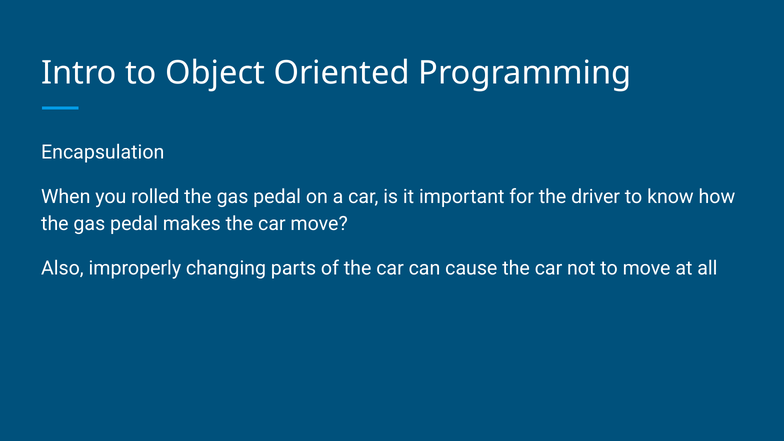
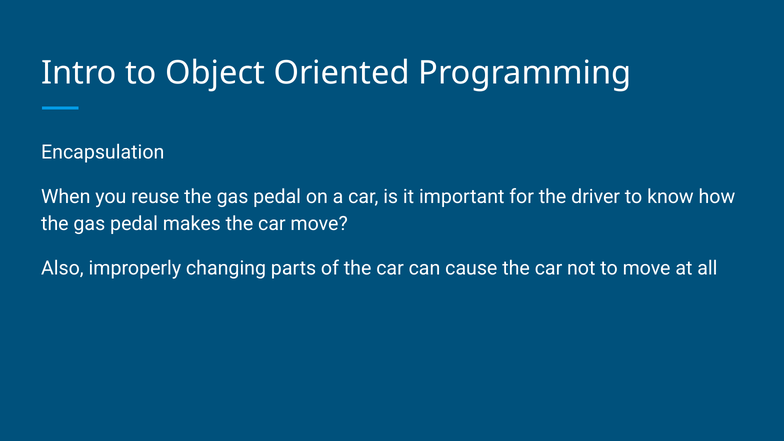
rolled: rolled -> reuse
